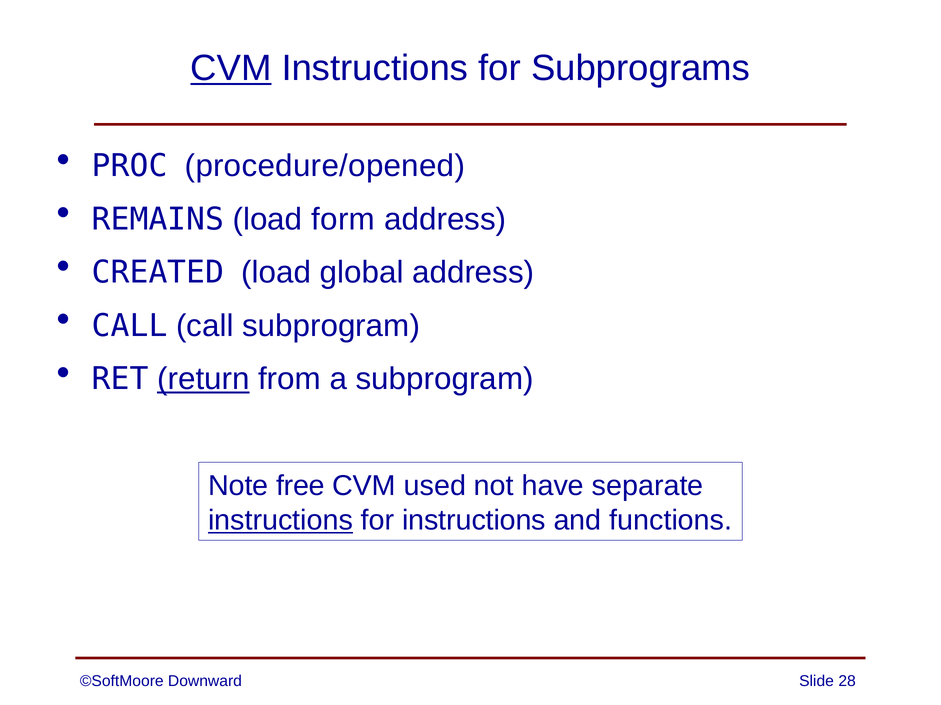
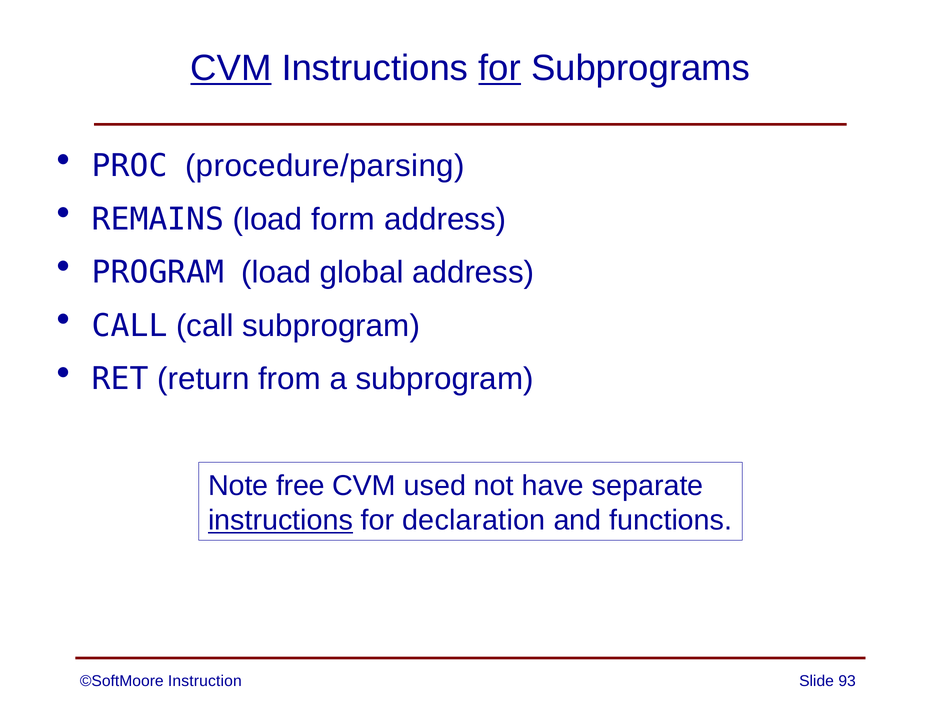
for at (500, 68) underline: none -> present
procedure/opened: procedure/opened -> procedure/parsing
CREATED: CREATED -> PROGRAM
return underline: present -> none
for instructions: instructions -> declaration
Downward: Downward -> Instruction
28: 28 -> 93
